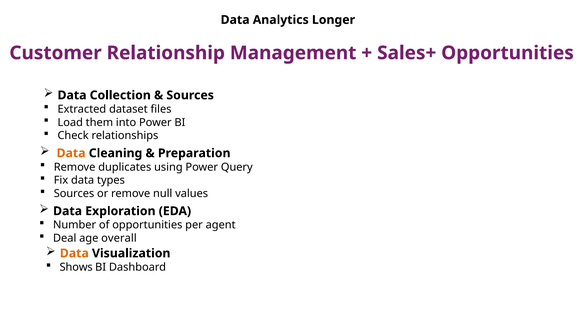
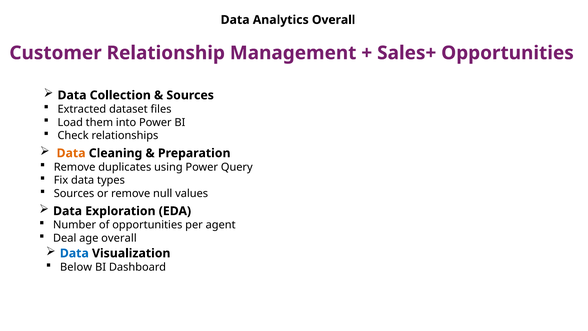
Analytics Longer: Longer -> Overall
Data at (74, 253) colour: orange -> blue
Shows: Shows -> Below
